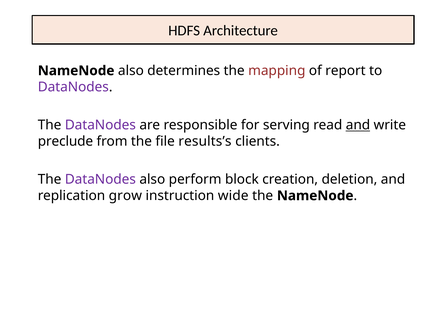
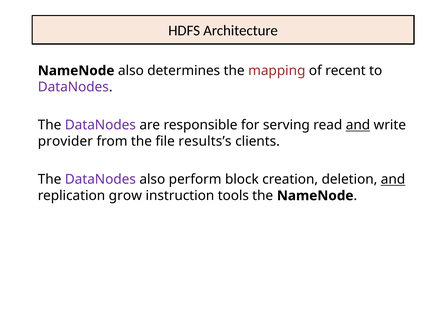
report: report -> recent
preclude: preclude -> provider
and at (393, 179) underline: none -> present
wide: wide -> tools
